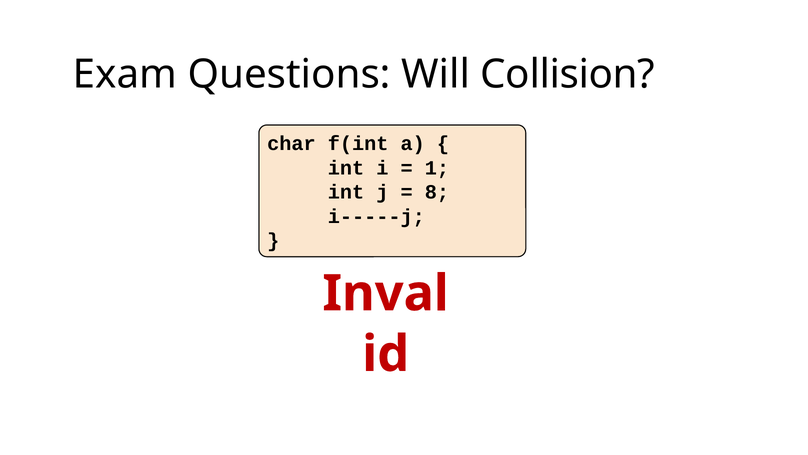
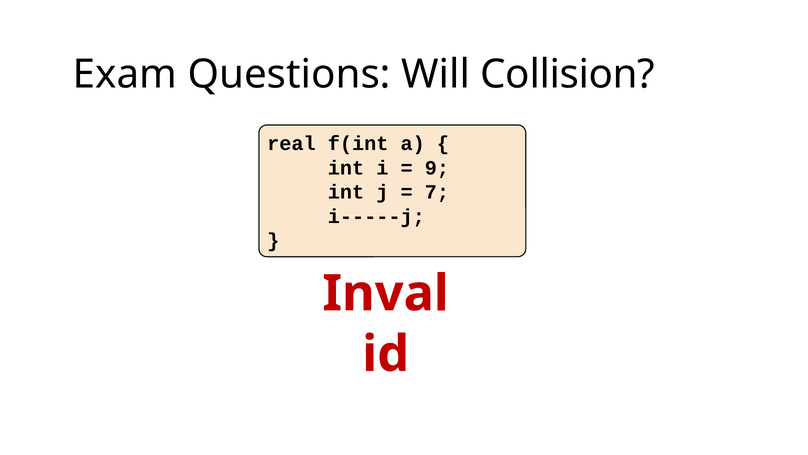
char: char -> real
1: 1 -> 9
8: 8 -> 7
